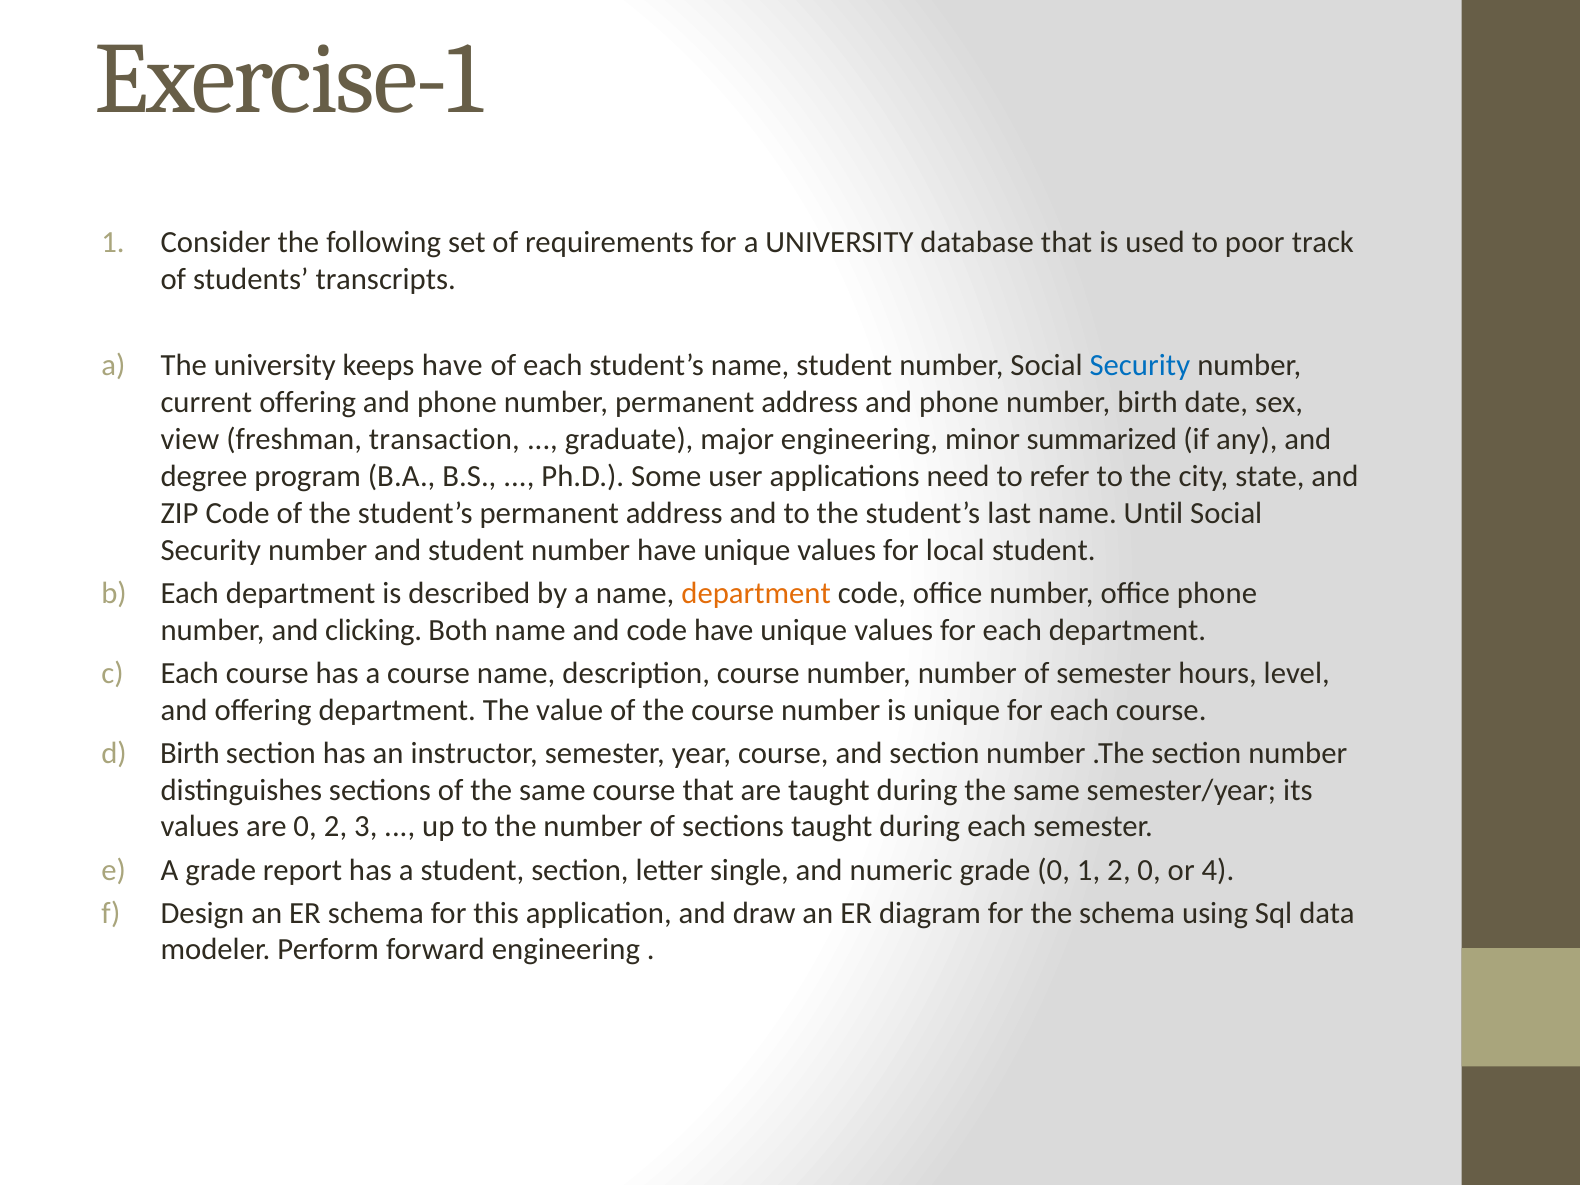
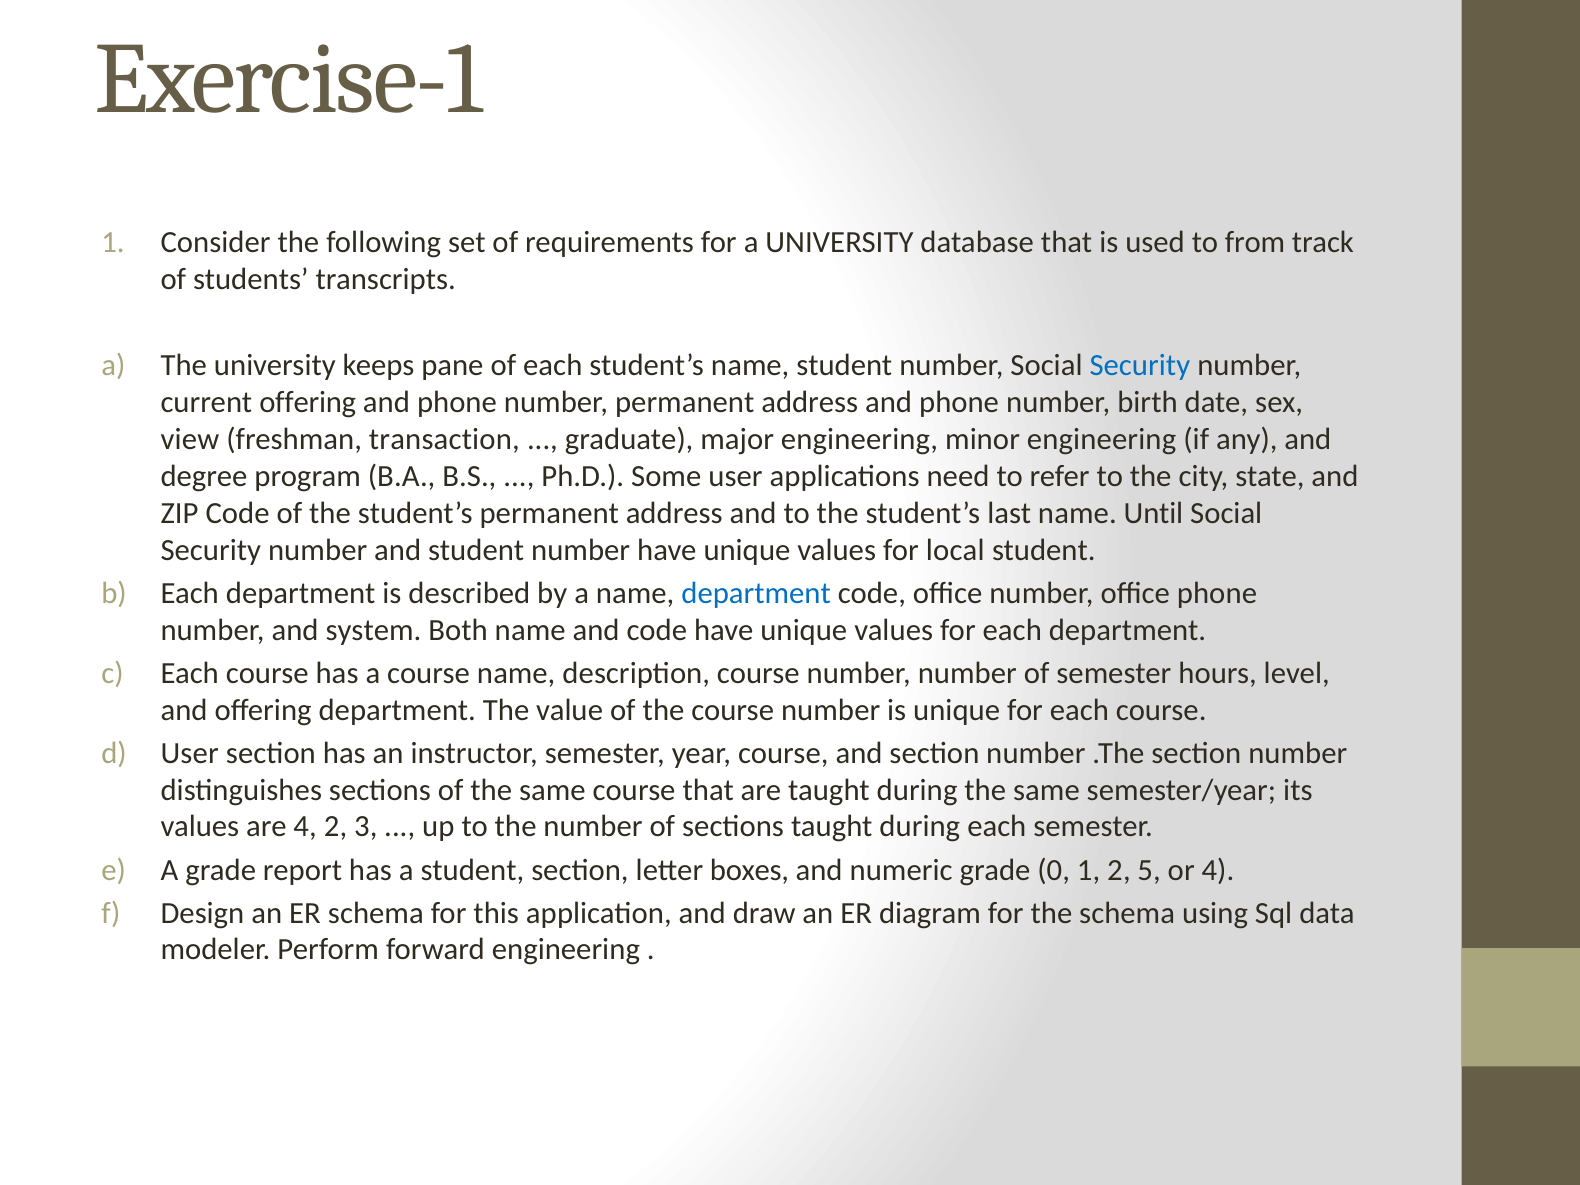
poor: poor -> from
keeps have: have -> pane
minor summarized: summarized -> engineering
department at (756, 593) colour: orange -> blue
clicking: clicking -> system
Birth at (190, 753): Birth -> User
are 0: 0 -> 4
single: single -> boxes
2 0: 0 -> 5
